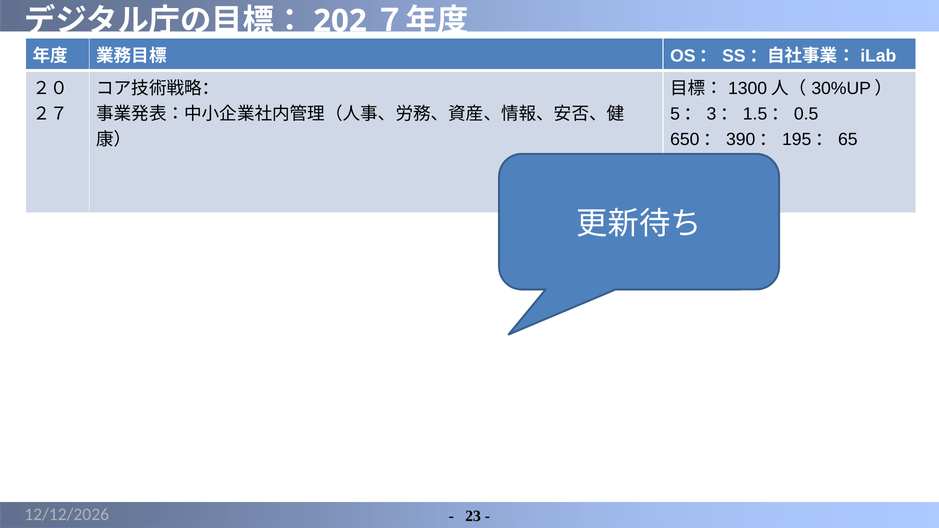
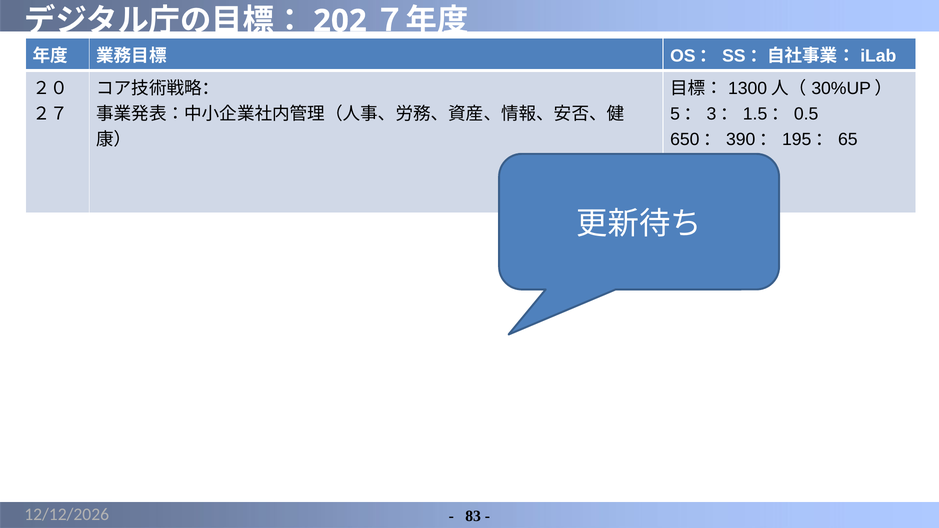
23: 23 -> 83
